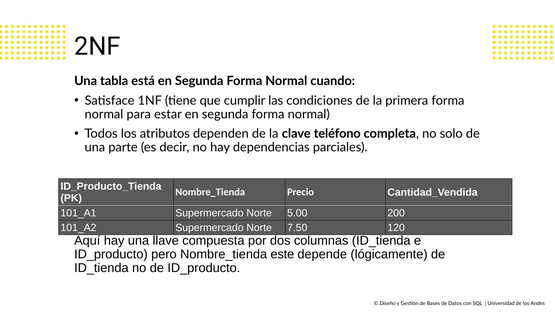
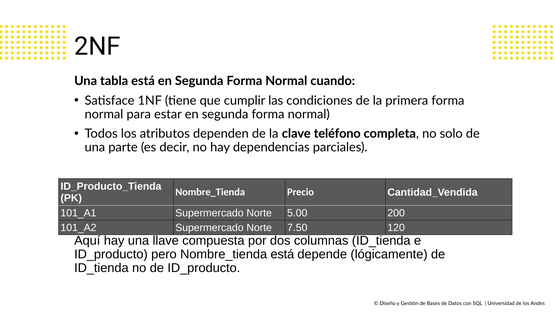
Nombre_tienda este: este -> está
